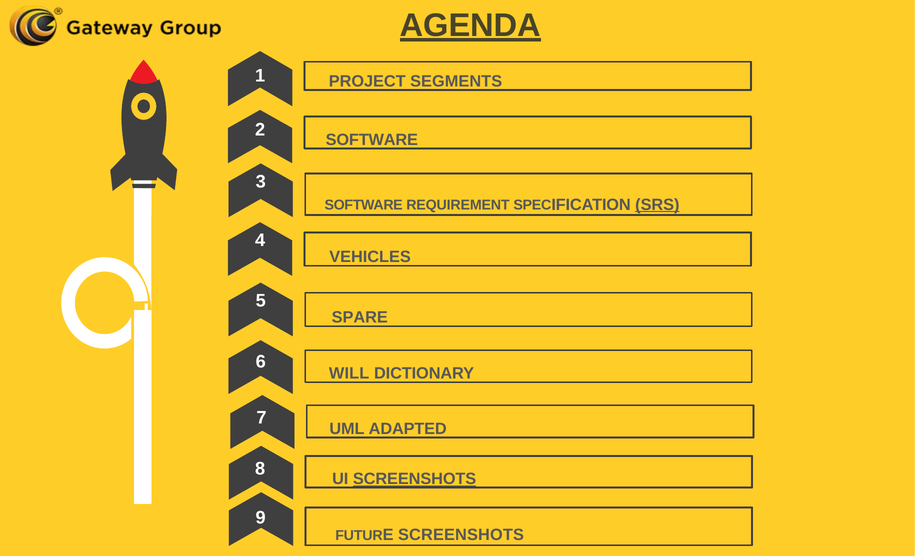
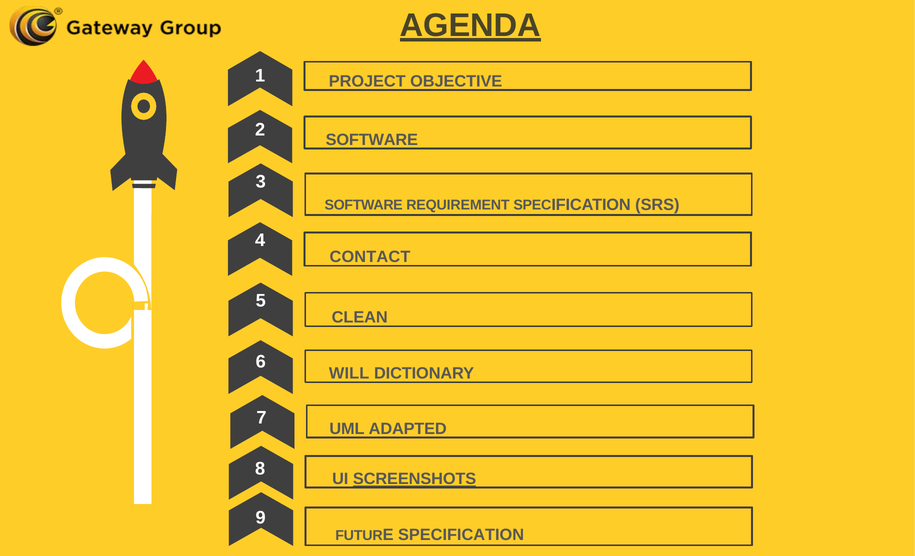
SEGMENTS: SEGMENTS -> OBJECTIVE
SRS underline: present -> none
VEHICLES: VEHICLES -> CONTACT
SPARE: SPARE -> CLEAN
FUTURE SCREENSHOTS: SCREENSHOTS -> SPECIFICATION
